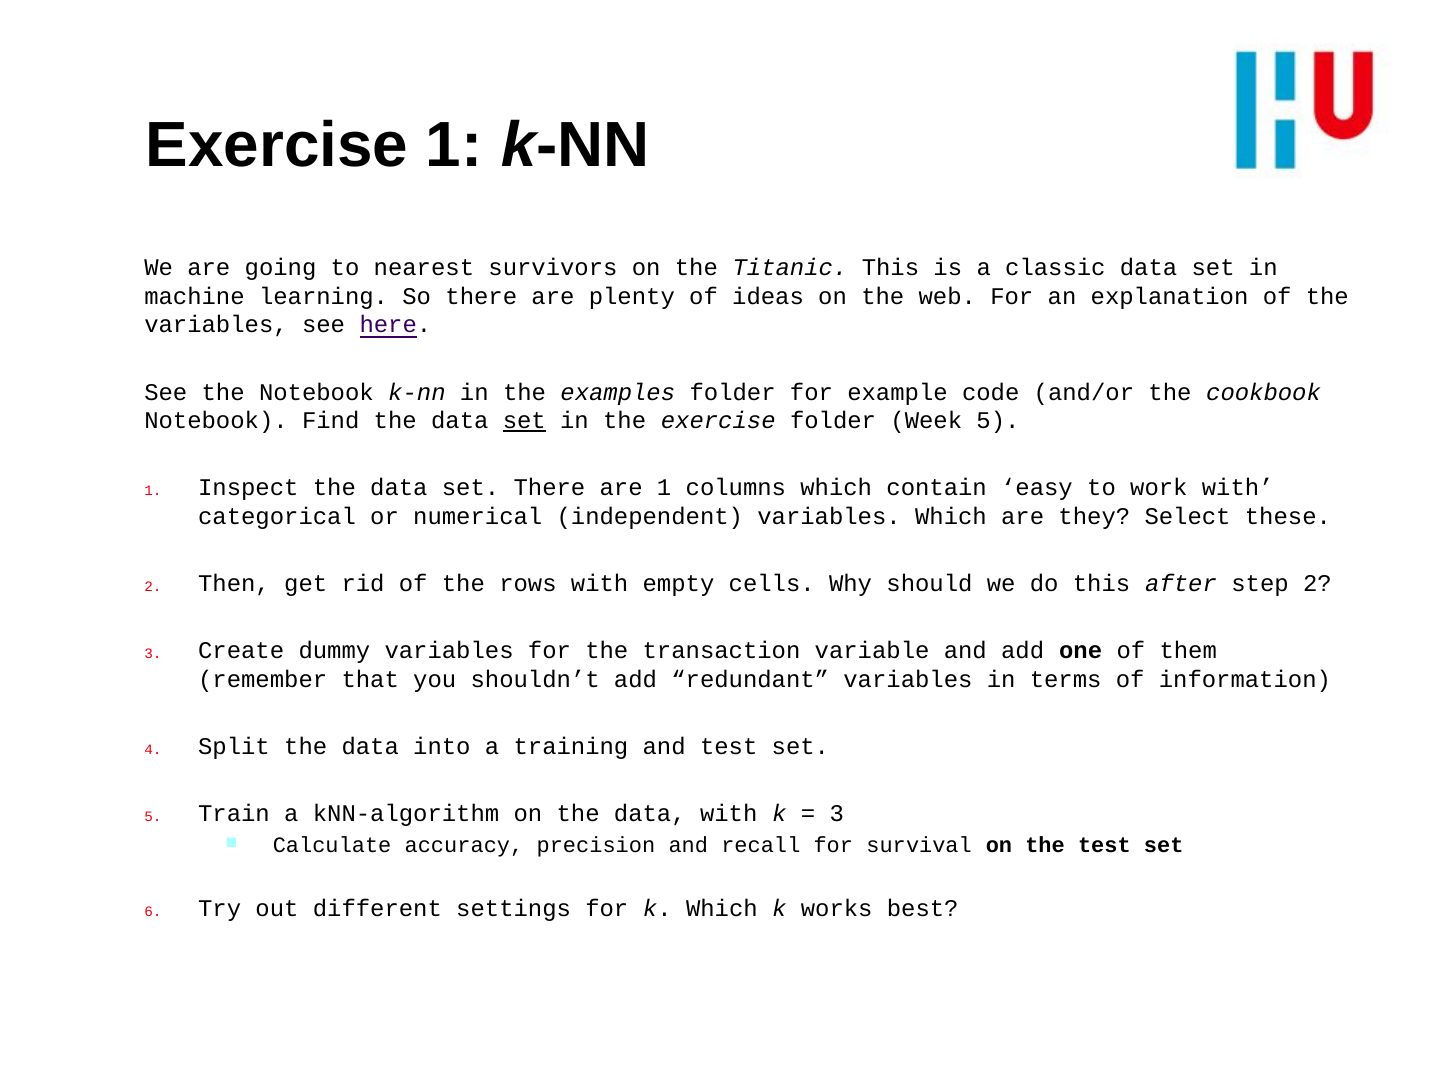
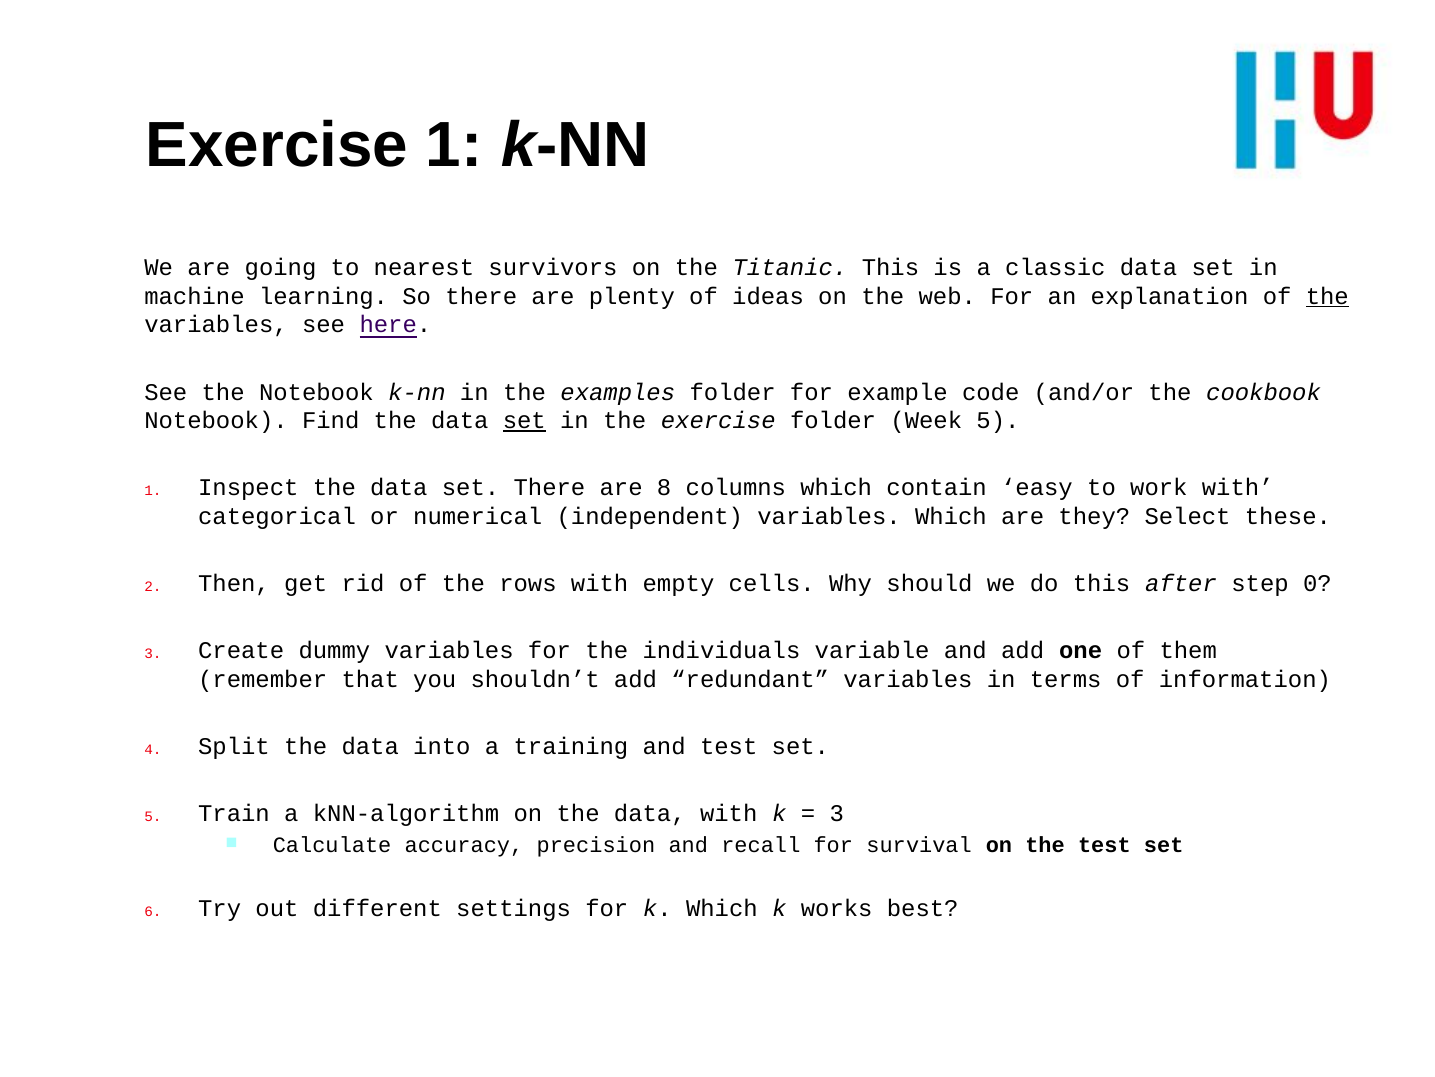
the at (1327, 296) underline: none -> present
are 1: 1 -> 8
step 2: 2 -> 0
transaction: transaction -> individuals
